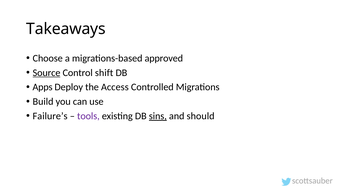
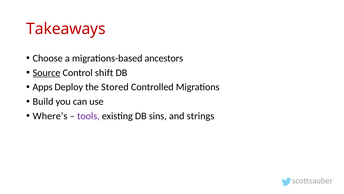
Takeaways colour: black -> red
approved: approved -> ancestors
Access: Access -> Stored
Failure’s: Failure’s -> Where’s
sins underline: present -> none
should: should -> strings
